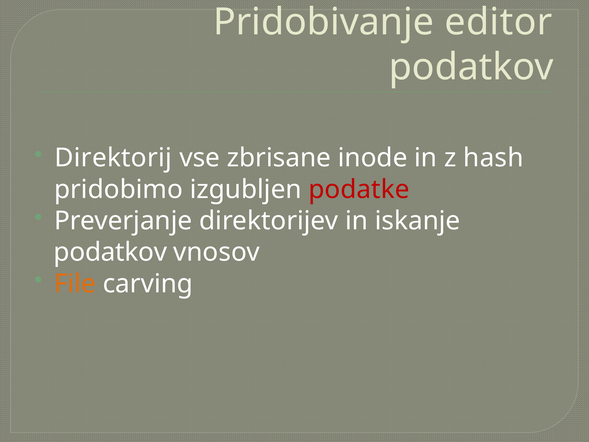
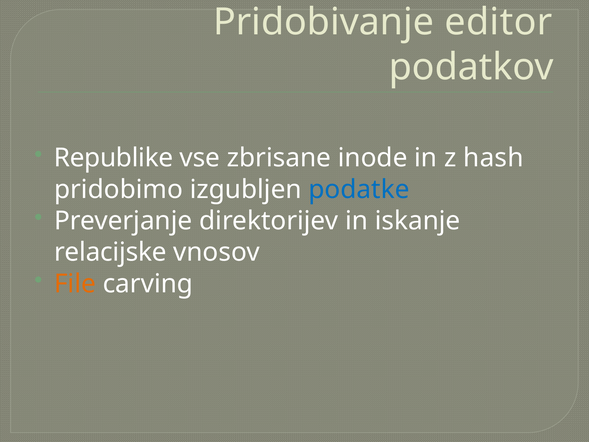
Direktorij: Direktorij -> Republike
podatke colour: red -> blue
podatkov at (110, 252): podatkov -> relacijske
